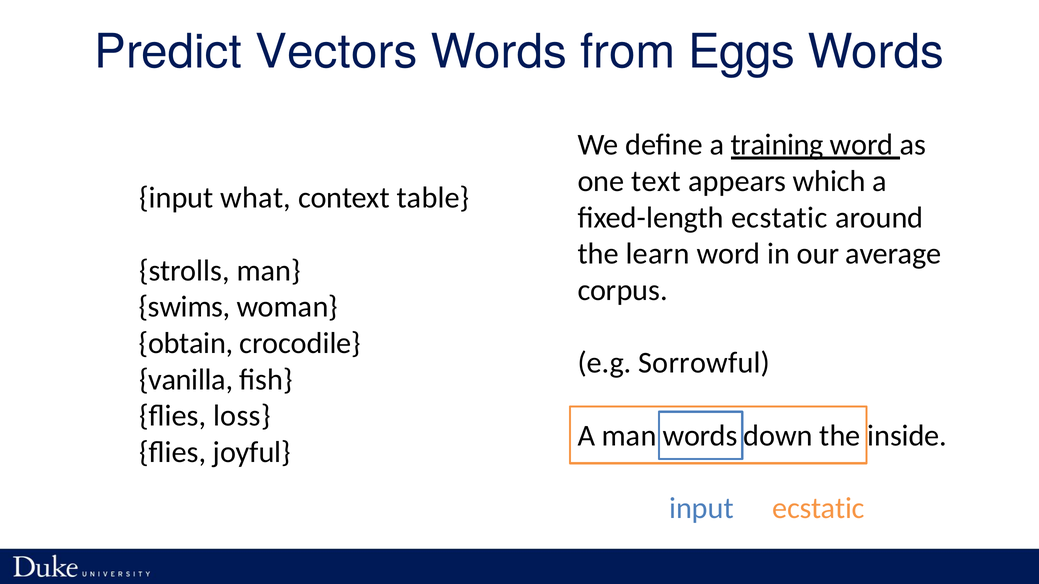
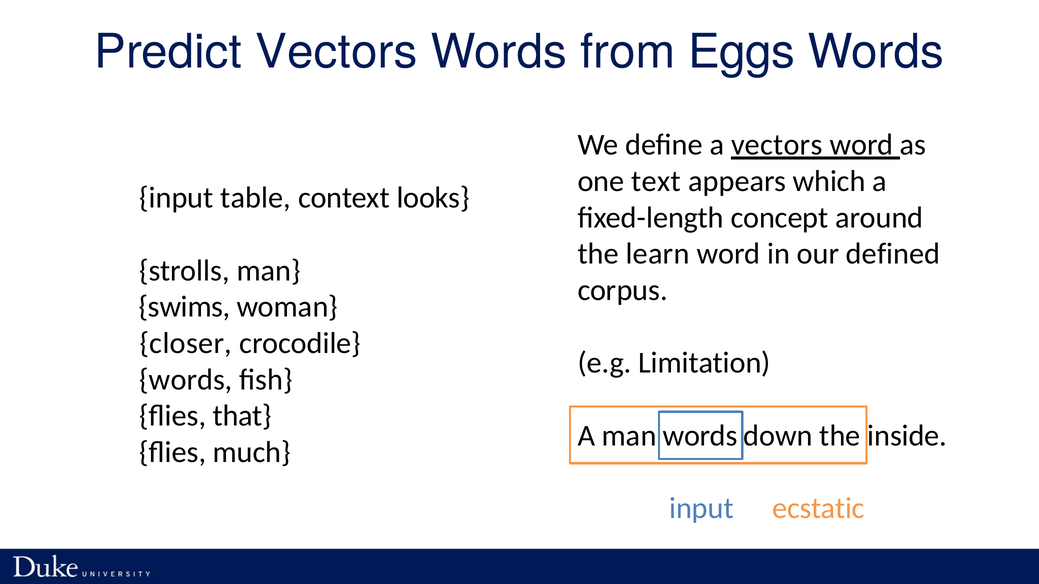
a training: training -> vectors
what: what -> table
table: table -> looks
fixed-length ecstatic: ecstatic -> concept
average: average -> defined
obtain: obtain -> closer
Sorrowful: Sorrowful -> Limitation
vanilla at (186, 380): vanilla -> words
loss: loss -> that
joyful: joyful -> much
